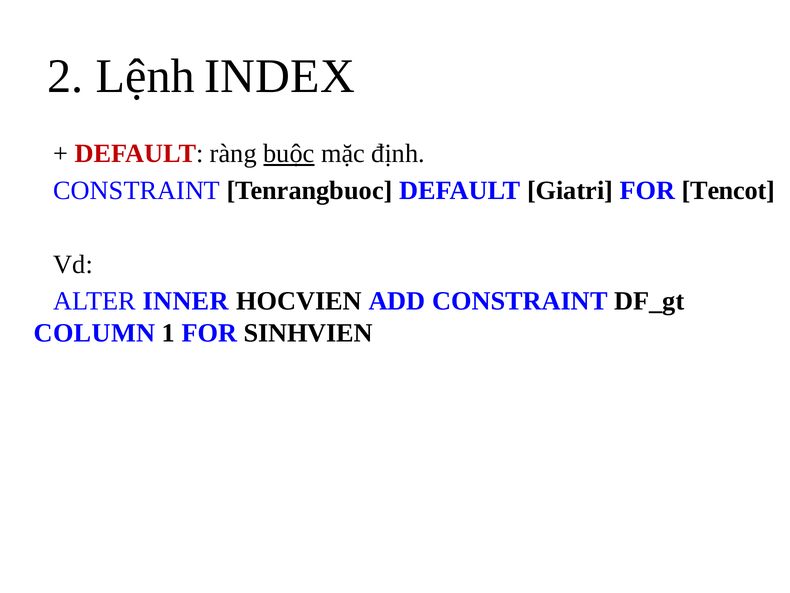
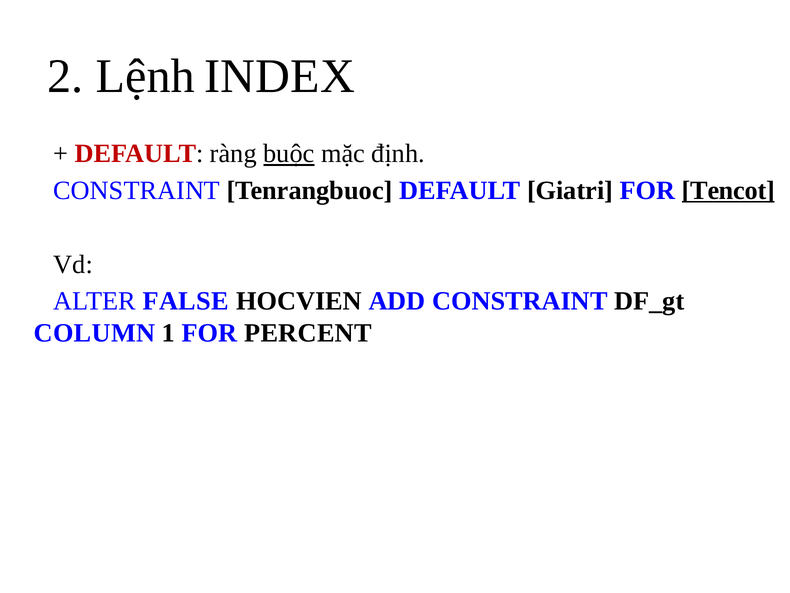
Tencot underline: none -> present
INNER: INNER -> FALSE
SINHVIEN: SINHVIEN -> PERCENT
